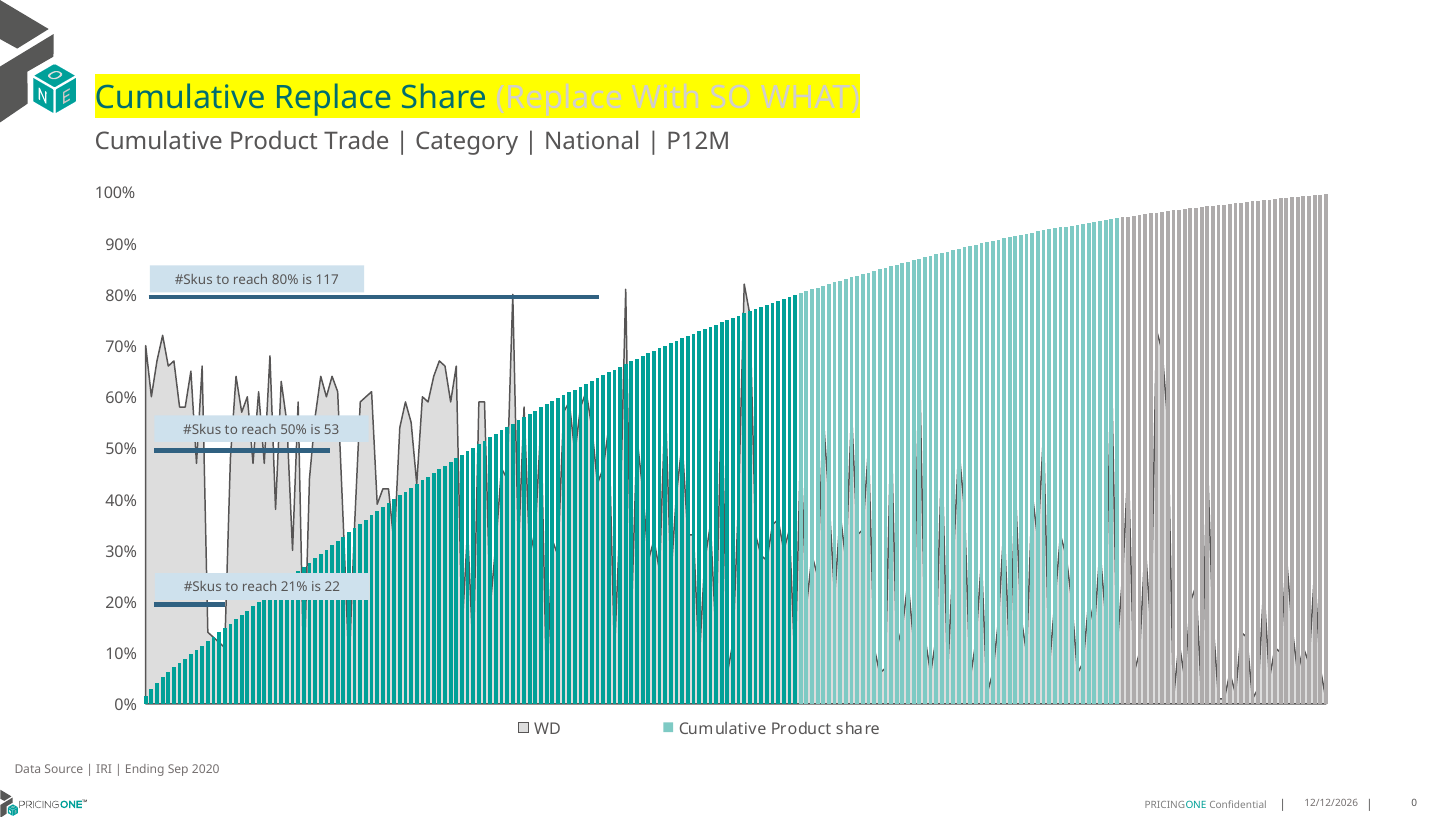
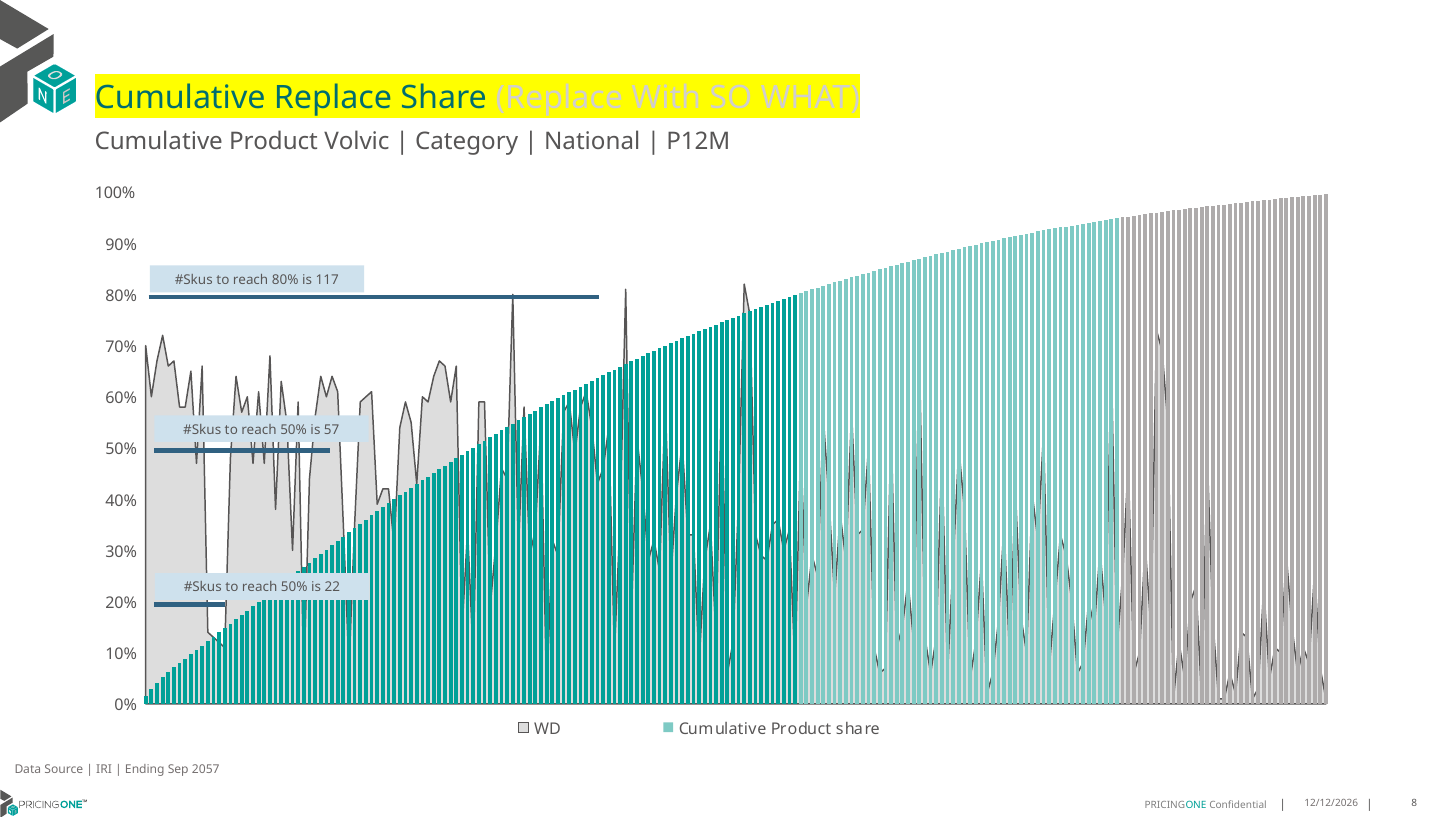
Trade: Trade -> Volvic
53: 53 -> 57
21% at (294, 588): 21% -> 50%
2020: 2020 -> 2057
0: 0 -> 8
